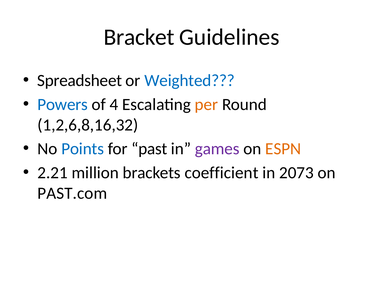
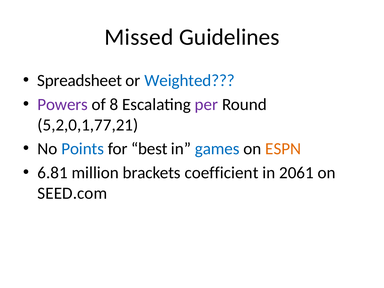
Bracket: Bracket -> Missed
Powers colour: blue -> purple
4: 4 -> 8
per colour: orange -> purple
1,2,6,8,16,32: 1,2,6,8,16,32 -> 5,2,0,1,77,21
past: past -> best
games colour: purple -> blue
2.21: 2.21 -> 6.81
2073: 2073 -> 2061
PAST.com: PAST.com -> SEED.com
